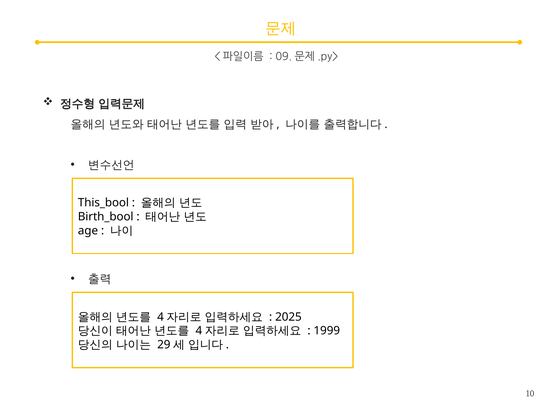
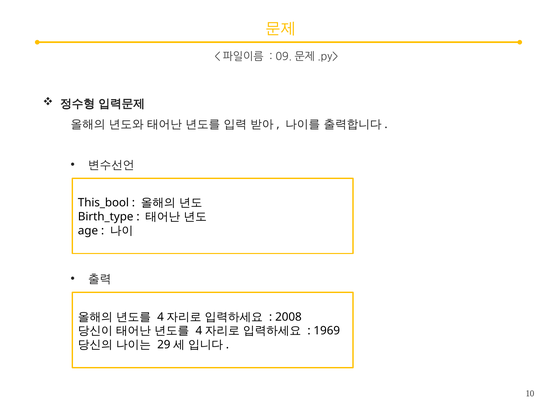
Birth_bool: Birth_bool -> Birth_type
2025: 2025 -> 2008
1999: 1999 -> 1969
